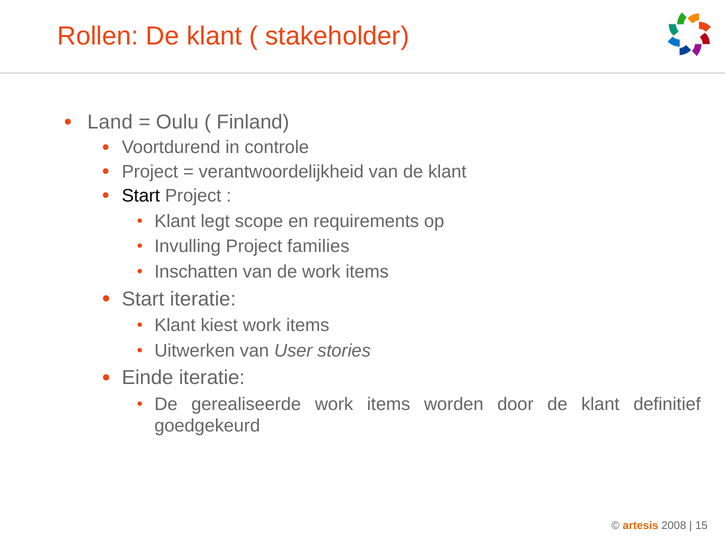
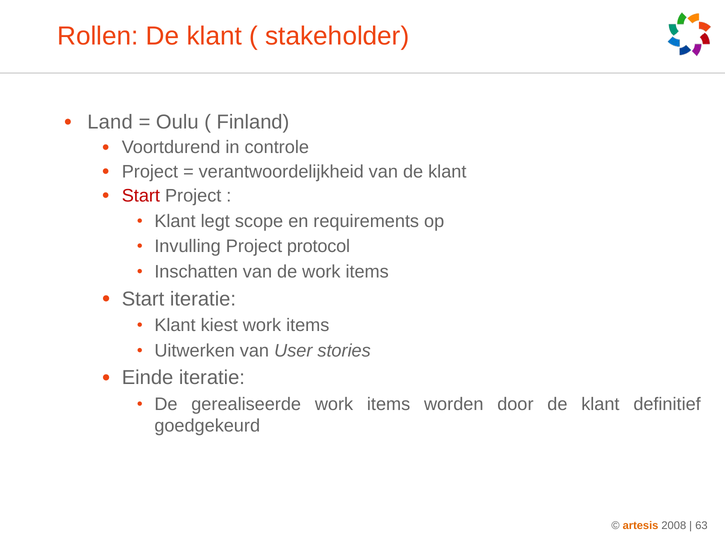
Start at (141, 196) colour: black -> red
families: families -> protocol
15: 15 -> 63
